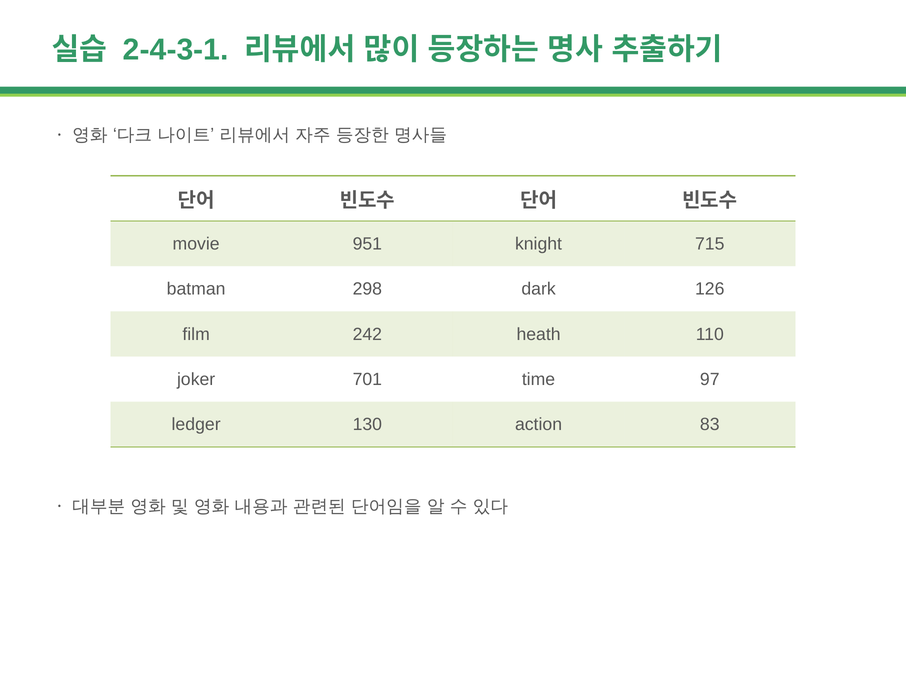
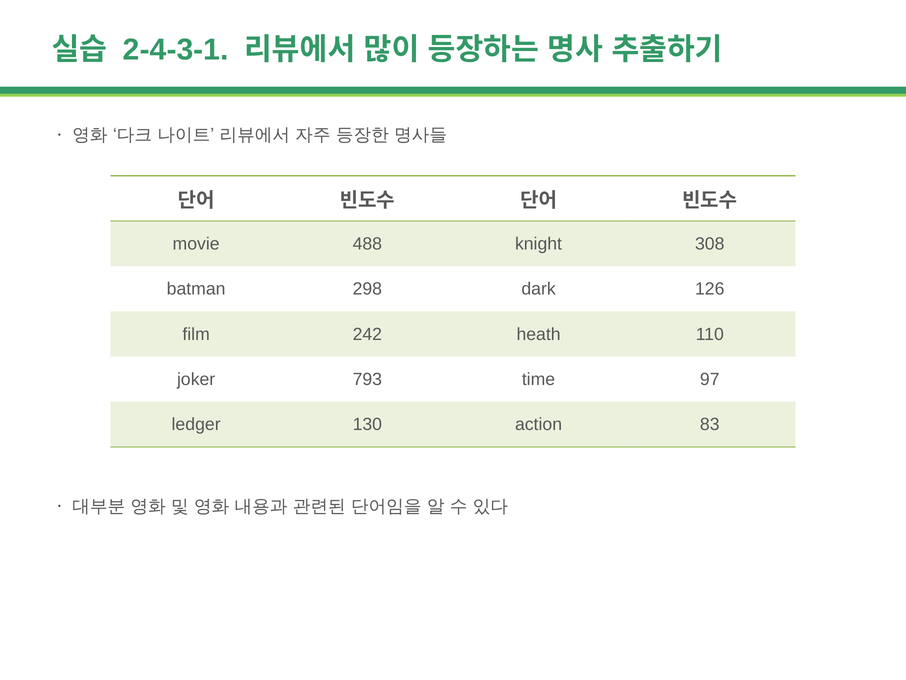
951: 951 -> 488
715: 715 -> 308
701: 701 -> 793
